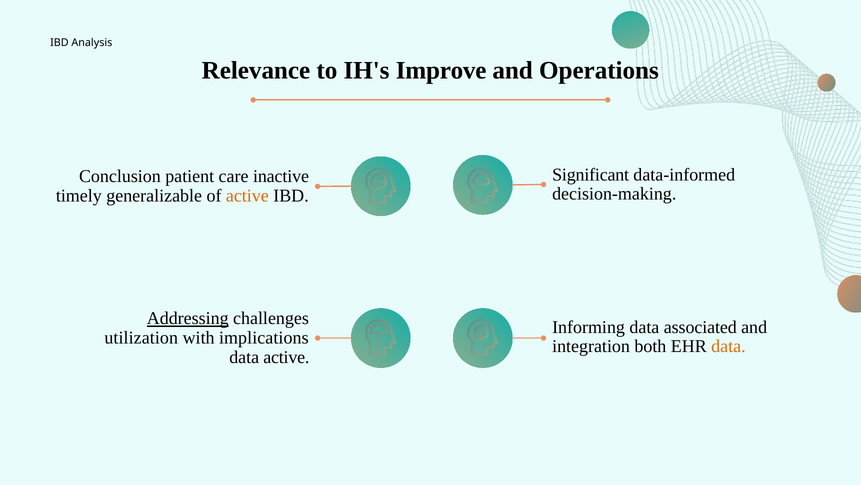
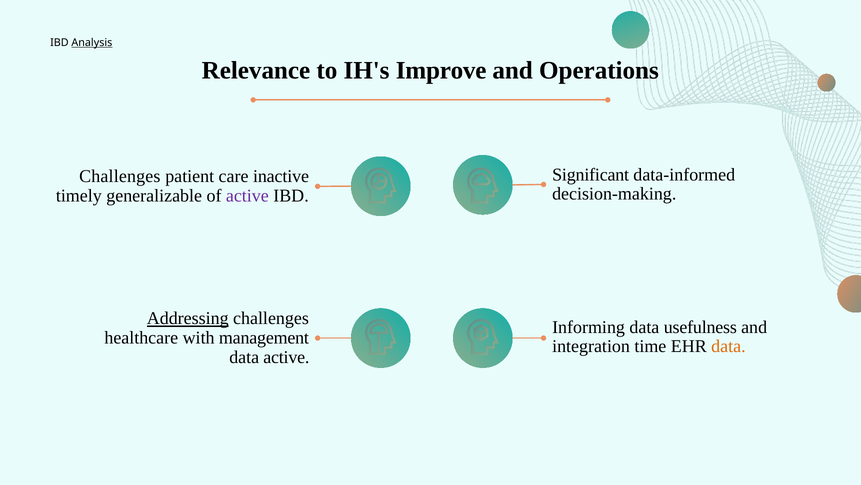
Analysis underline: none -> present
Conclusion at (120, 176): Conclusion -> Challenges
active at (247, 196) colour: orange -> purple
associated: associated -> usefulness
utilization: utilization -> healthcare
implications: implications -> management
both: both -> time
